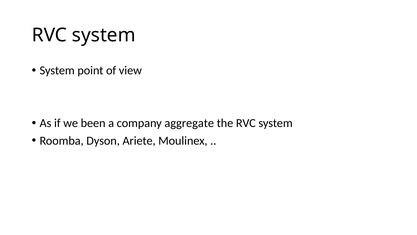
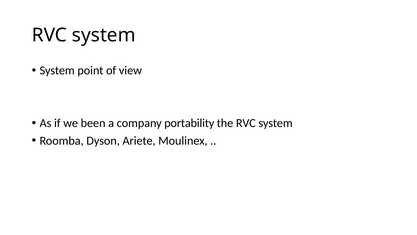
aggregate: aggregate -> portability
